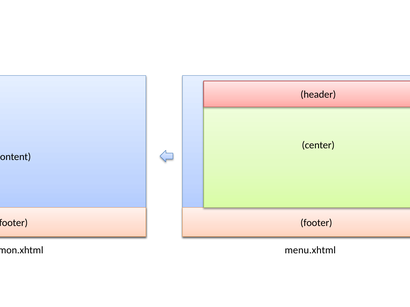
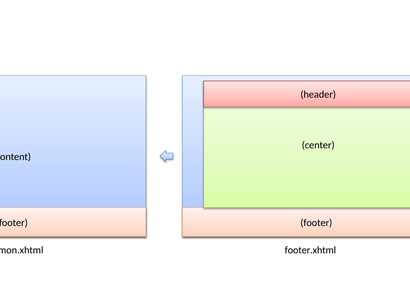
menu.xhtml: menu.xhtml -> footer.xhtml
